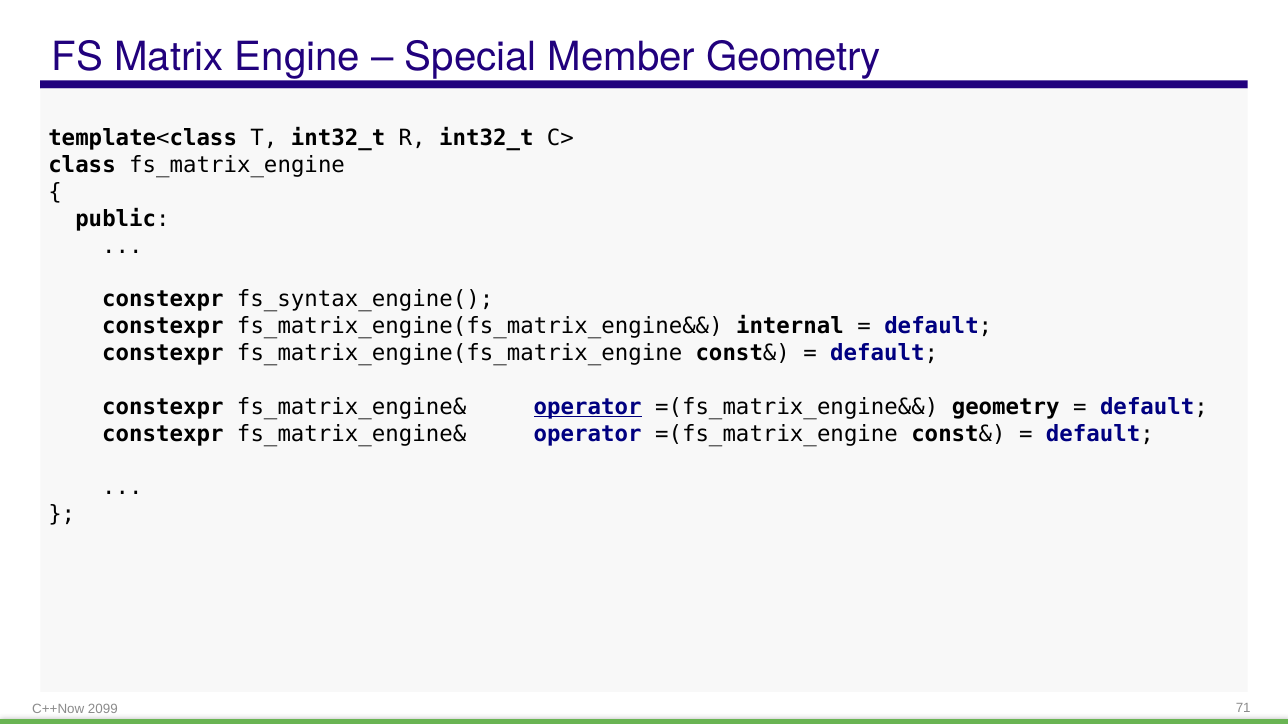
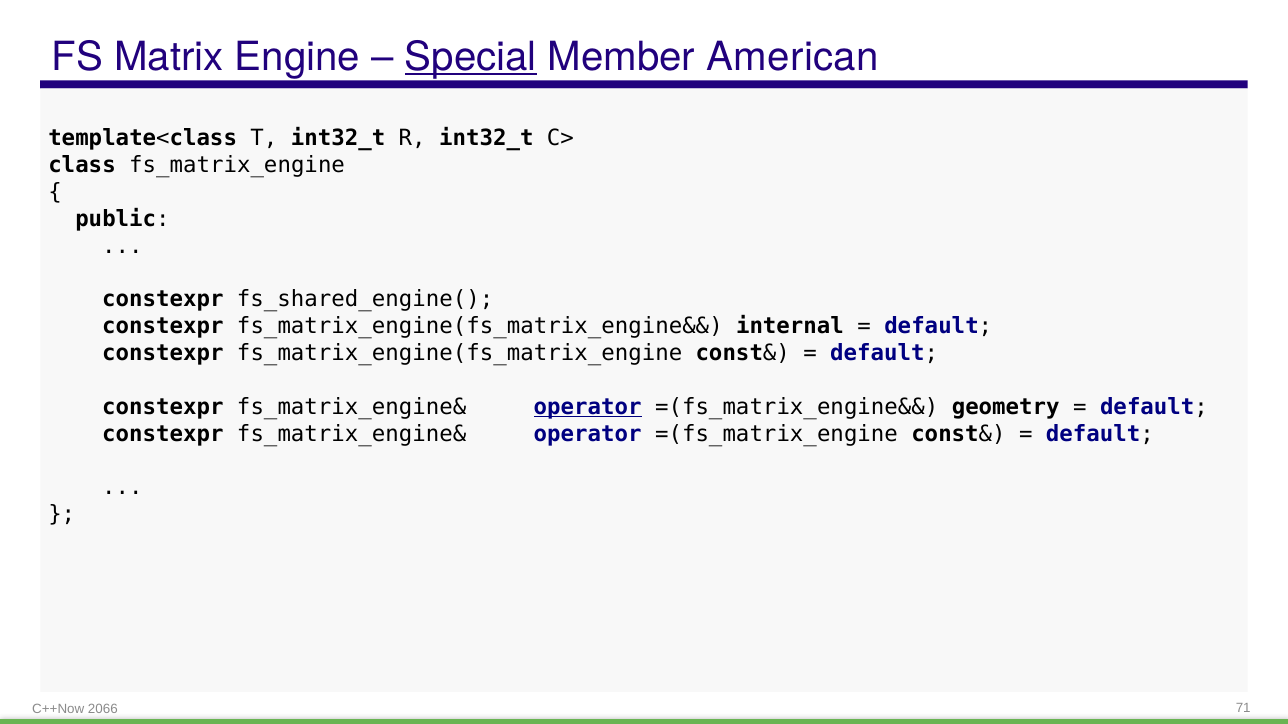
Special underline: none -> present
Member Geometry: Geometry -> American
fs_syntax_engine(: fs_syntax_engine( -> fs_shared_engine(
2099: 2099 -> 2066
